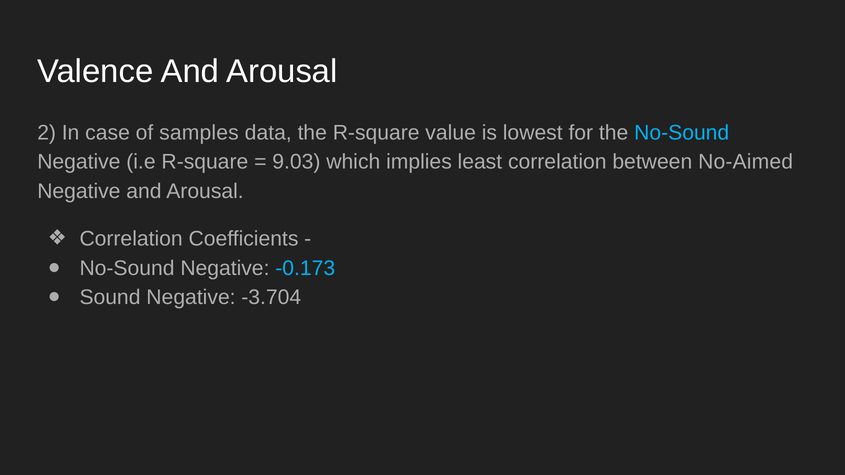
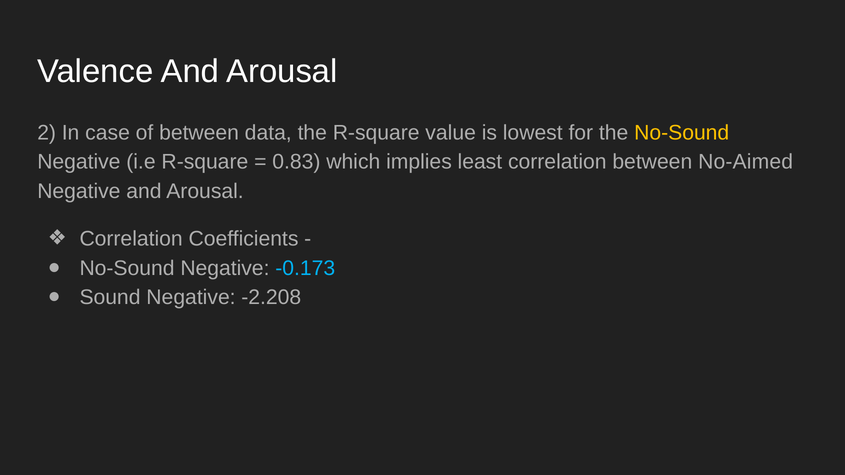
of samples: samples -> between
No-Sound at (682, 133) colour: light blue -> yellow
9.03: 9.03 -> 0.83
-3.704: -3.704 -> -2.208
